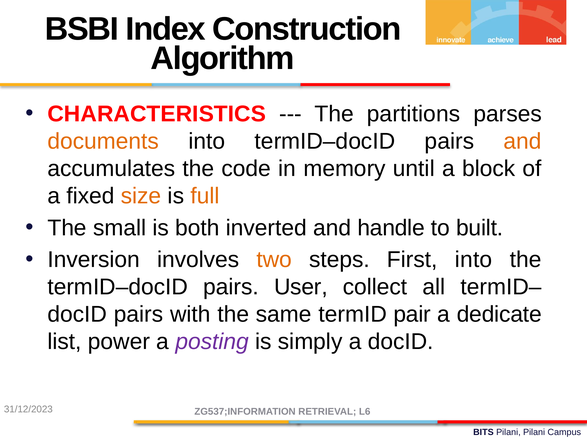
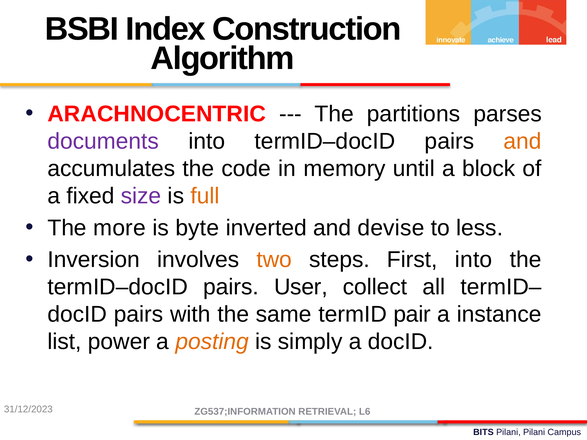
CHARACTERISTICS: CHARACTERISTICS -> ARACHNOCENTRIC
documents colour: orange -> purple
size colour: orange -> purple
small: small -> more
both: both -> byte
handle: handle -> devise
built: built -> less
dedicate: dedicate -> instance
posting colour: purple -> orange
